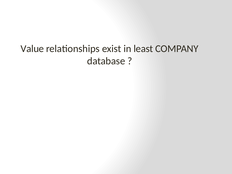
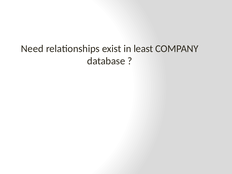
Value: Value -> Need
